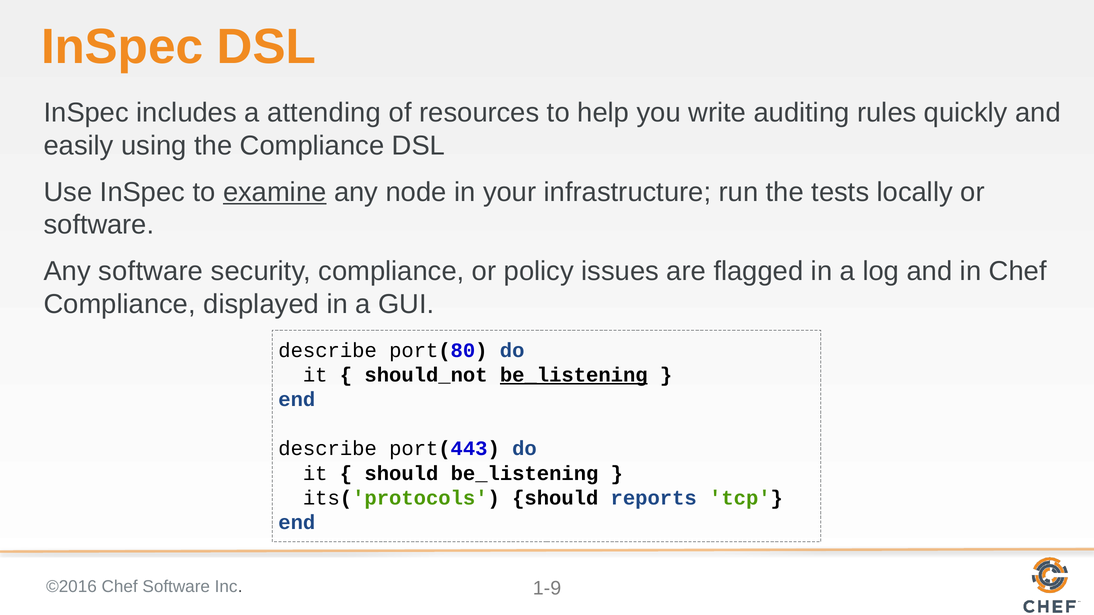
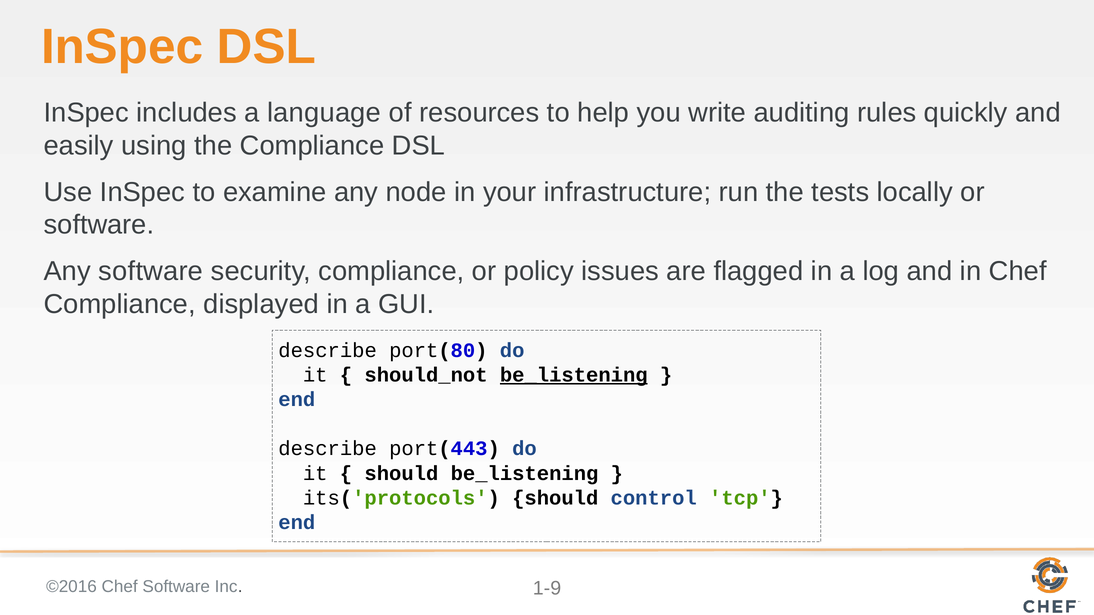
attending: attending -> language
examine underline: present -> none
reports: reports -> control
